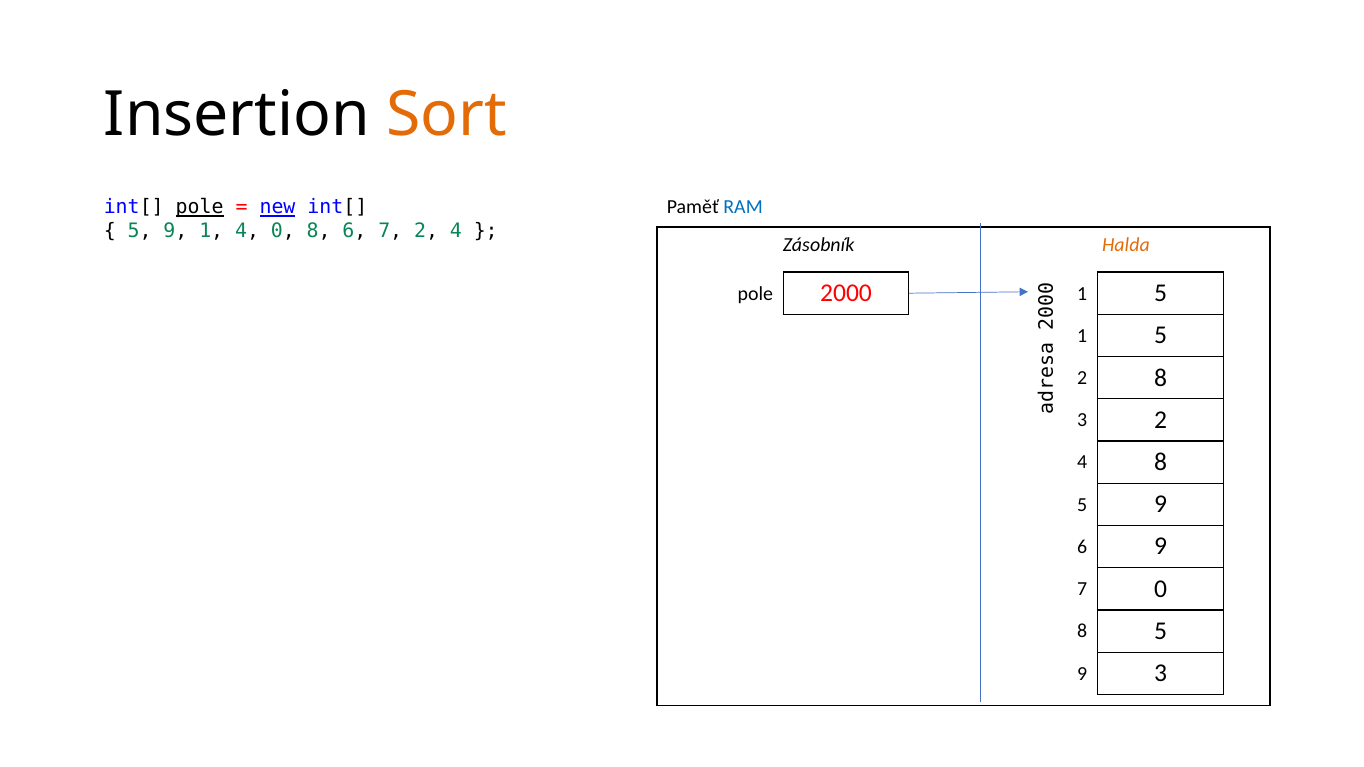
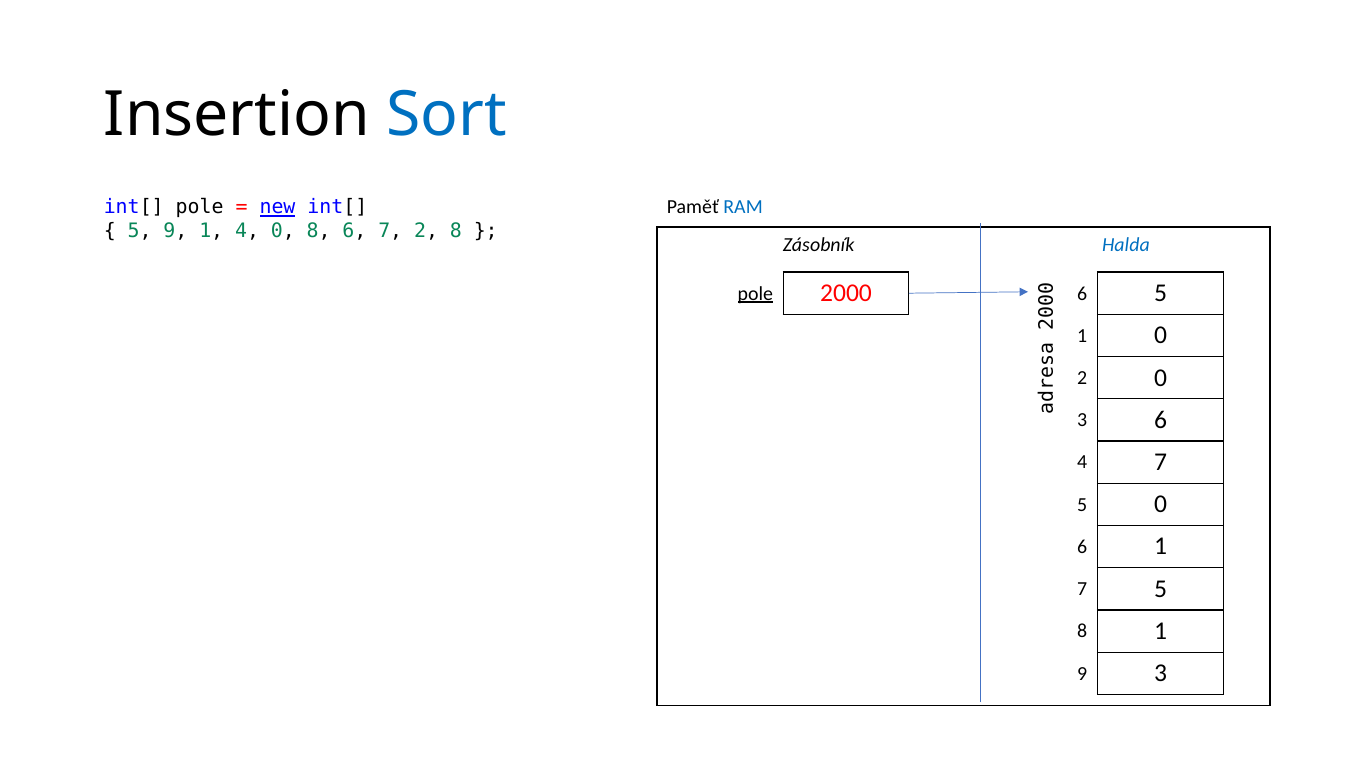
Sort colour: orange -> blue
pole at (200, 207) underline: present -> none
7 2 4: 4 -> 8
Halda colour: orange -> blue
1 at (1082, 294): 1 -> 6
pole at (755, 294) underline: none -> present
5 at (1161, 335): 5 -> 0
8 at (1161, 378): 8 -> 0
3 2: 2 -> 6
4 8: 8 -> 7
9 at (1161, 504): 9 -> 0
6 9: 9 -> 1
0 at (1161, 589): 0 -> 5
5 at (1161, 631): 5 -> 1
